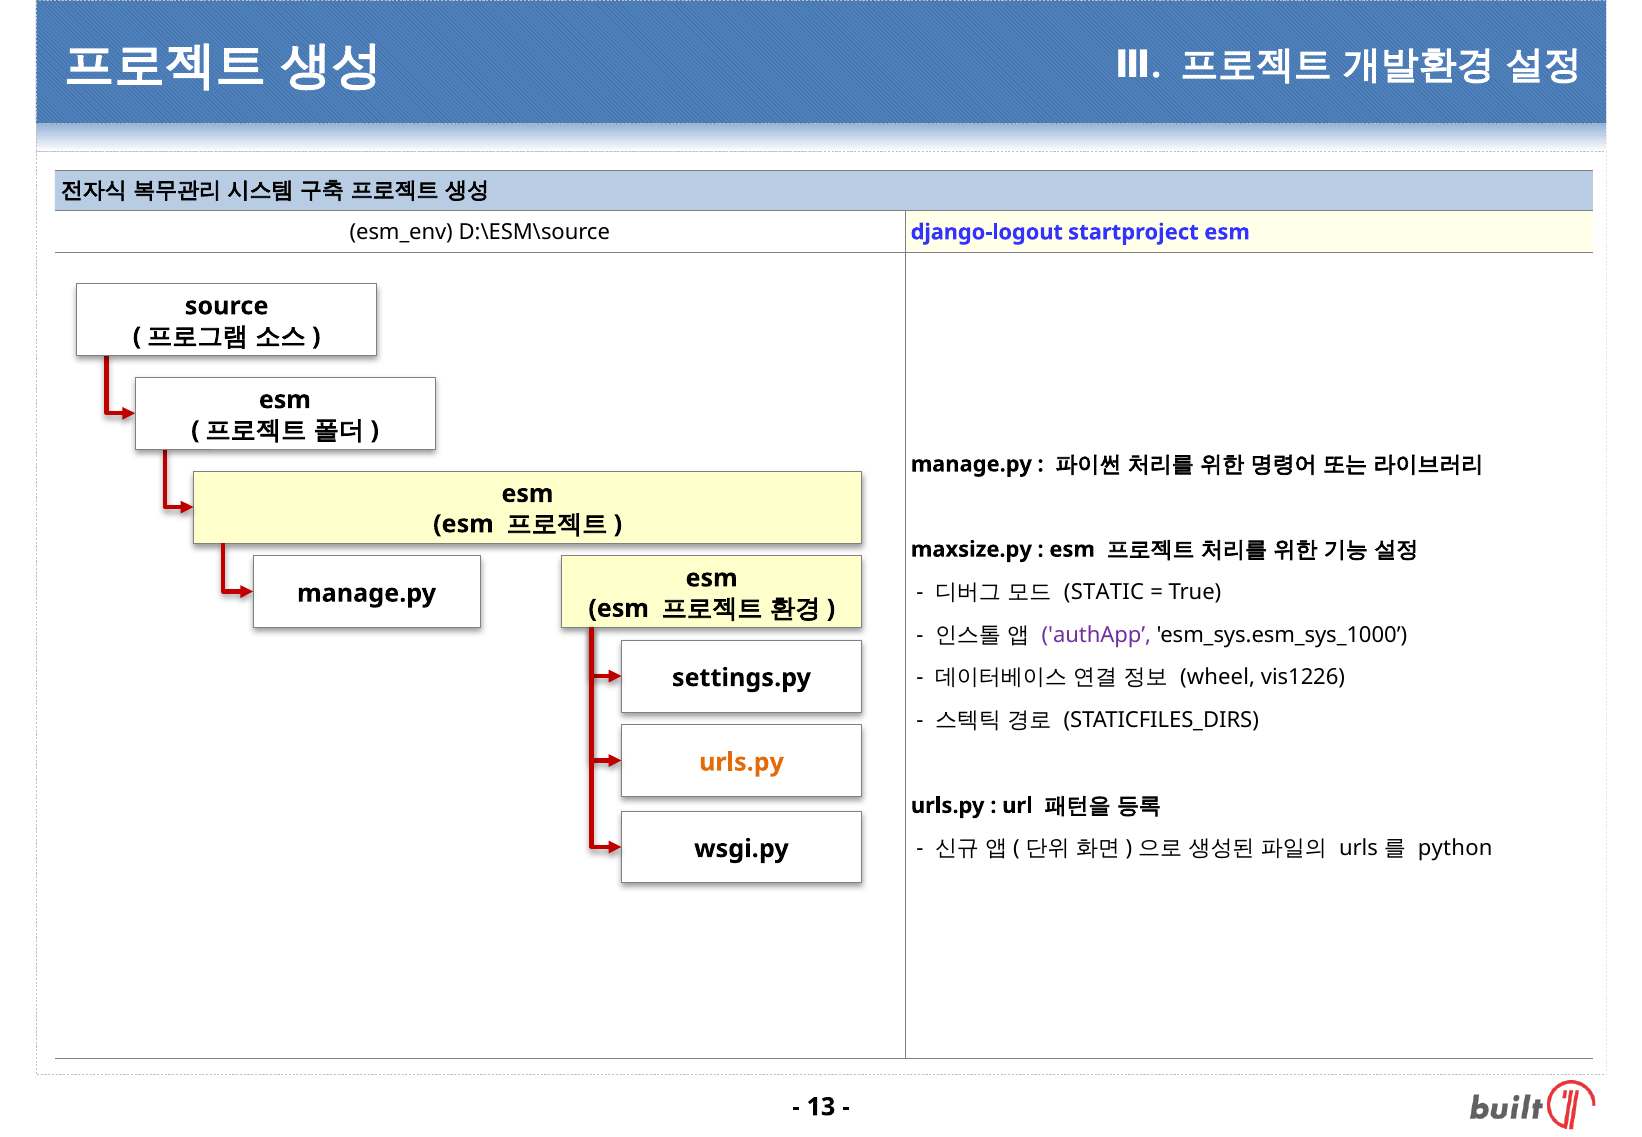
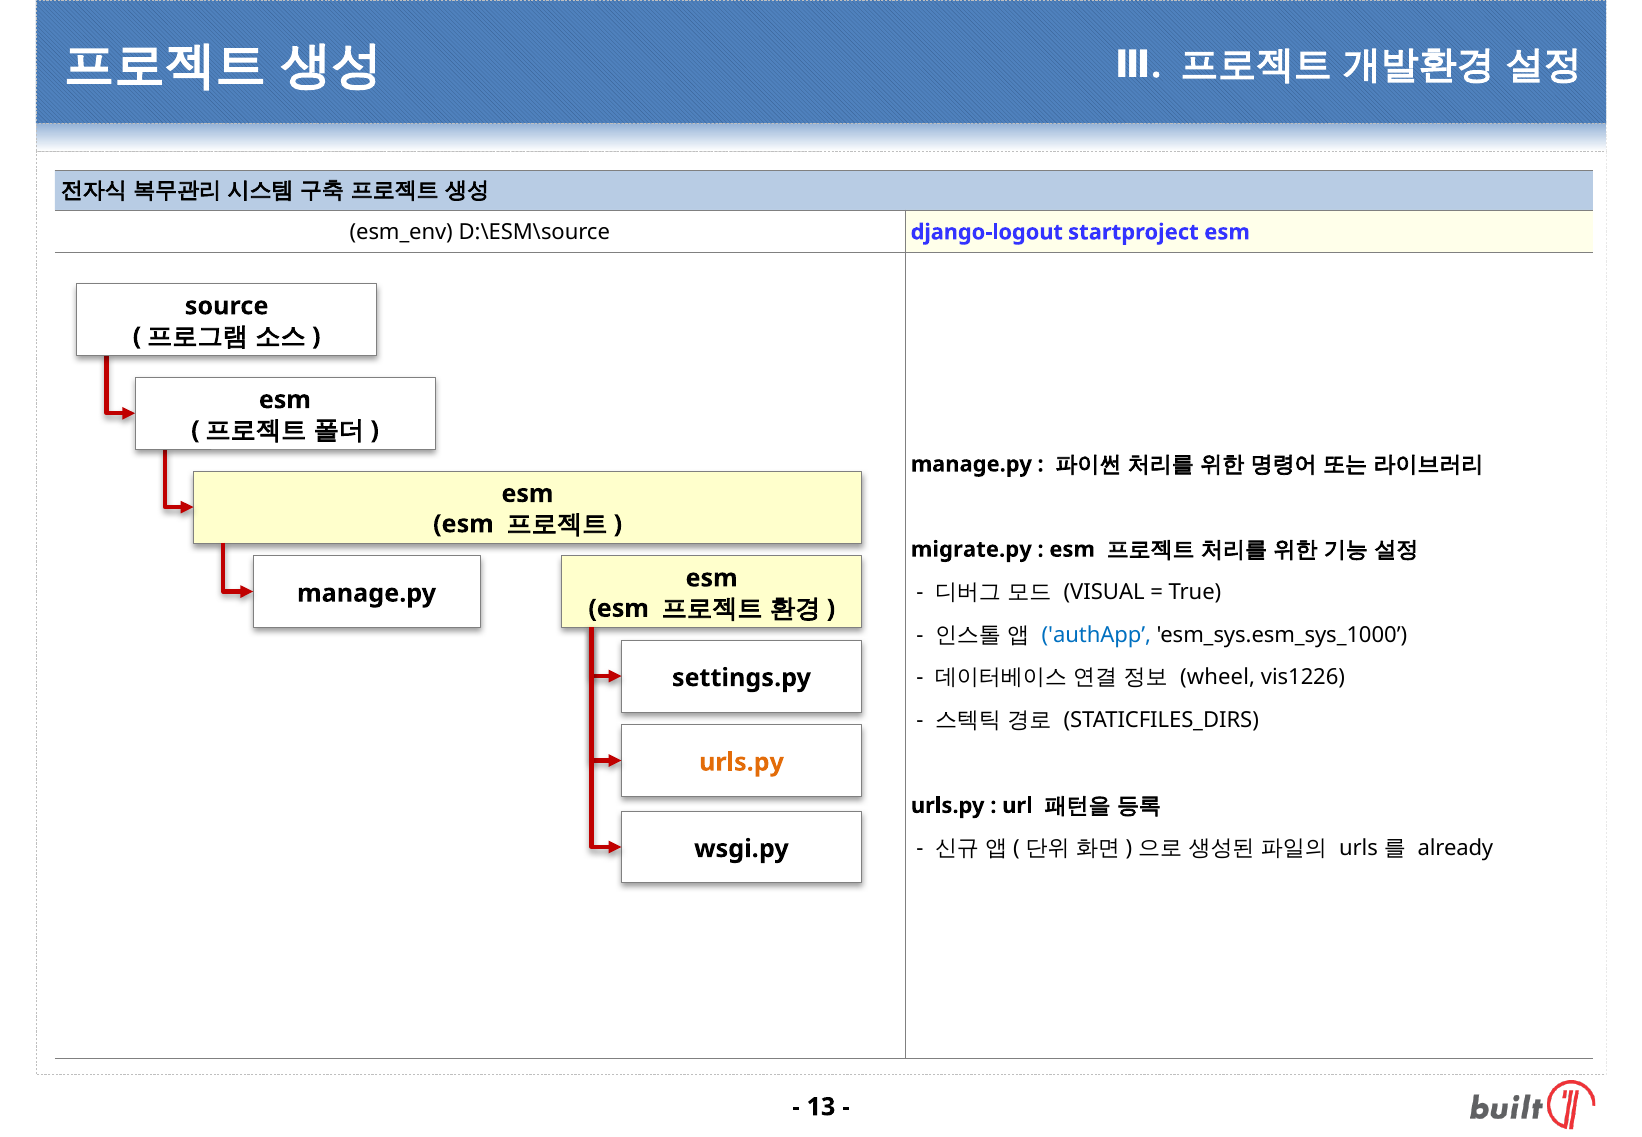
maxsize.py: maxsize.py -> migrate.py
STATIC: STATIC -> VISUAL
authApp colour: purple -> blue
python: python -> already
